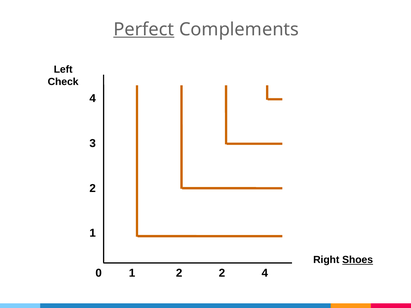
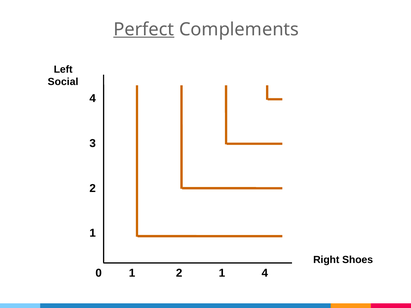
Check: Check -> Social
Shoes underline: present -> none
2 2: 2 -> 1
